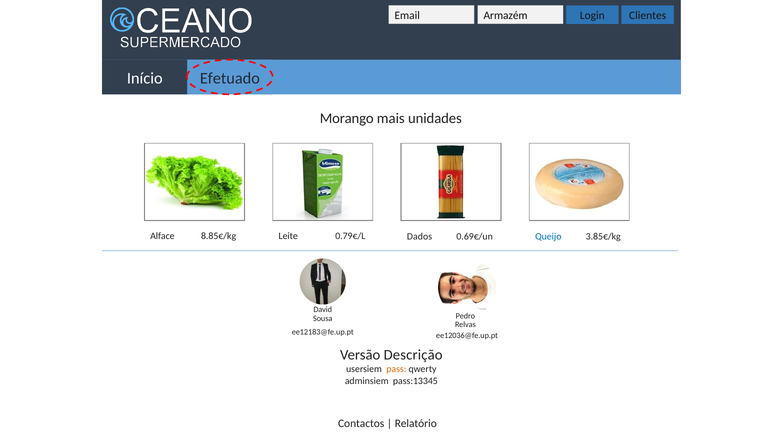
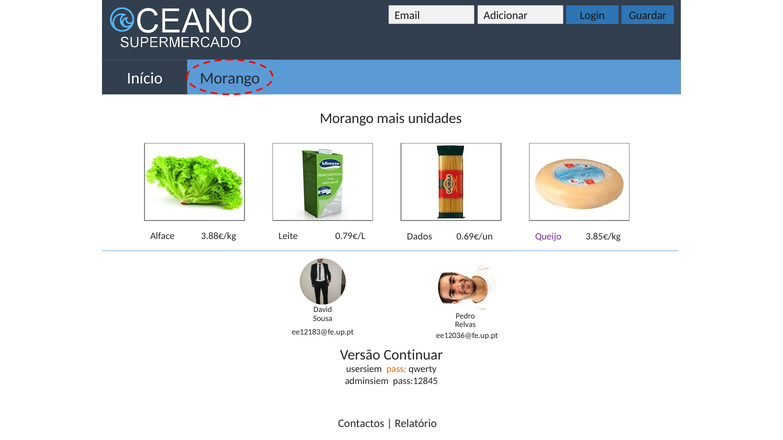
Armazém: Armazém -> Adicionar
Clientes: Clientes -> Guardar
Início Efetuado: Efetuado -> Morango
8.85€/kg: 8.85€/kg -> 3.88€/kg
Queijo colour: blue -> purple
Descrição: Descrição -> Continuar
pass:13345: pass:13345 -> pass:12845
